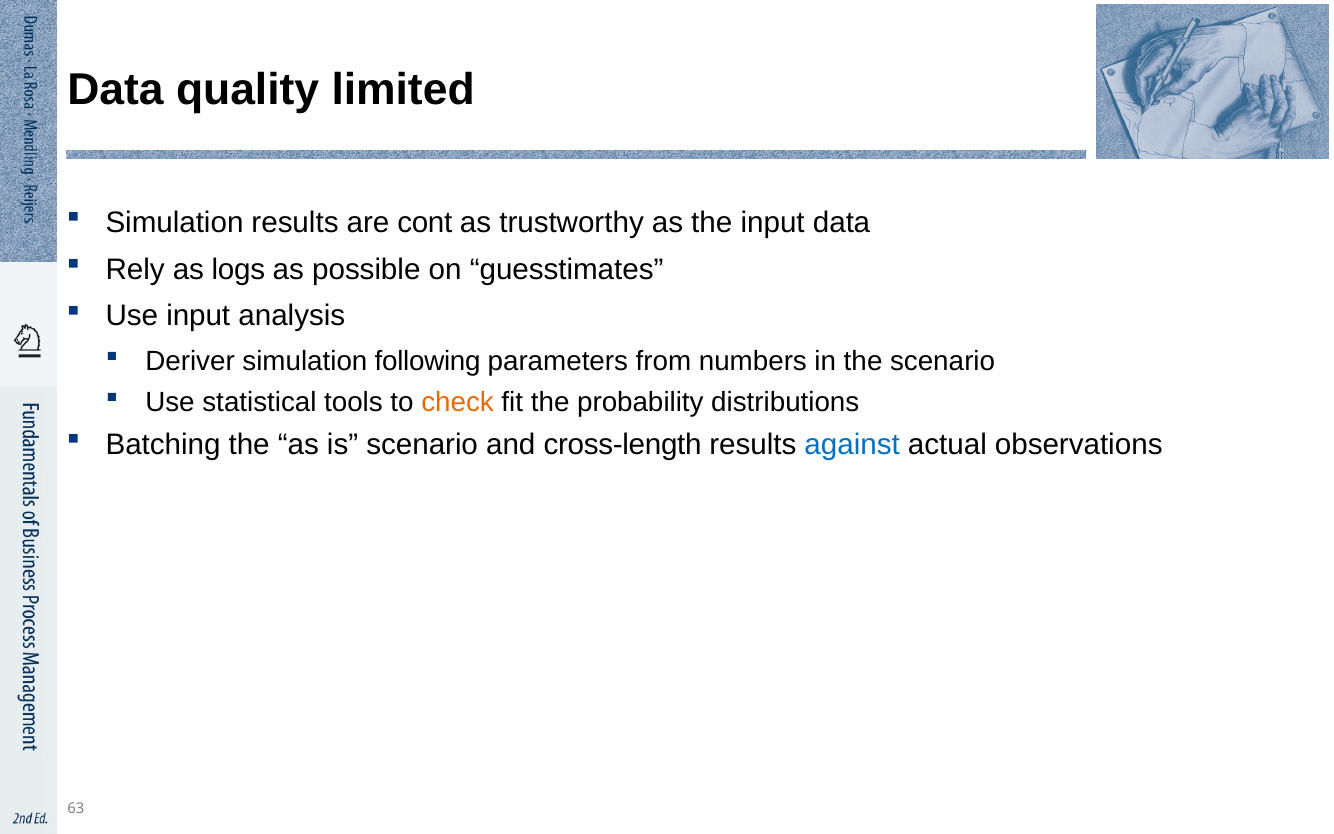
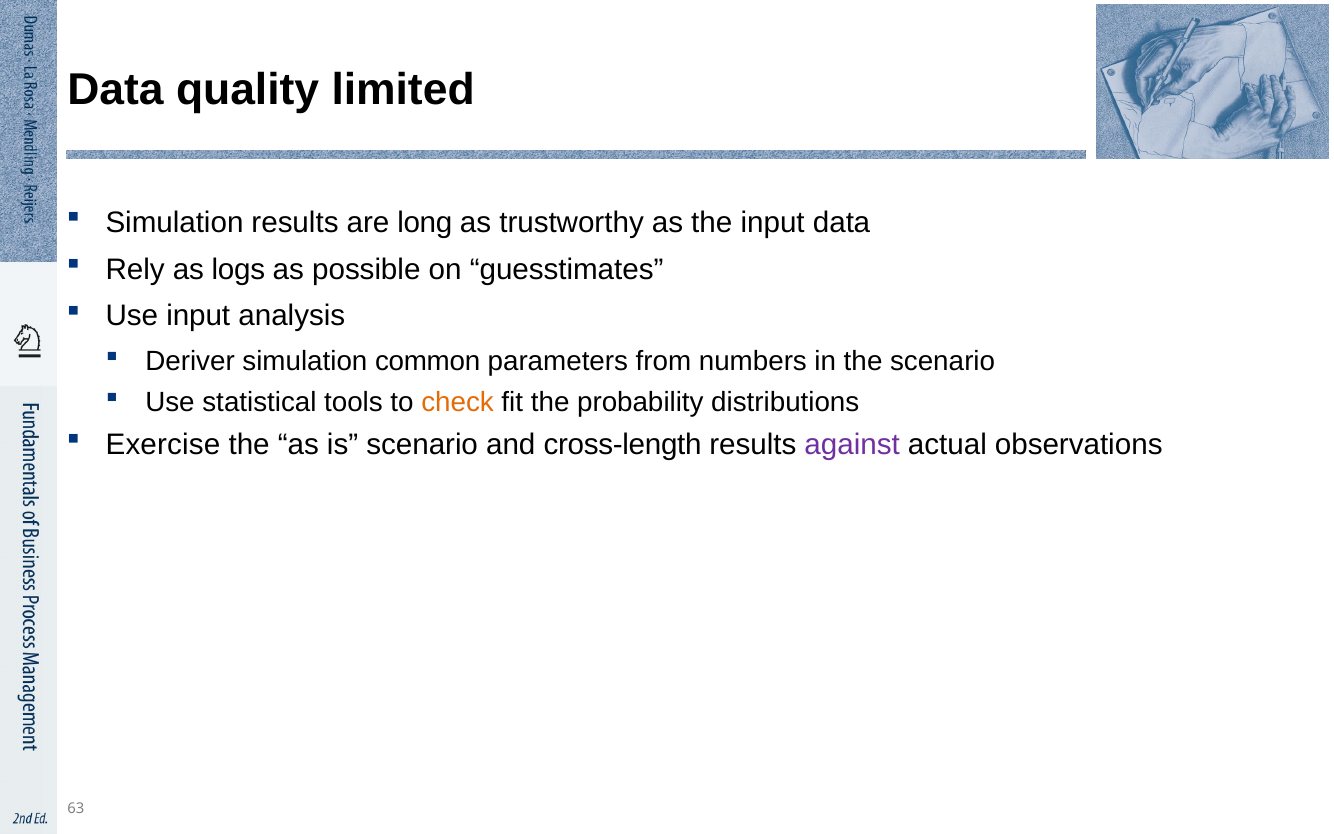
cont: cont -> long
following: following -> common
Batching: Batching -> Exercise
against colour: blue -> purple
